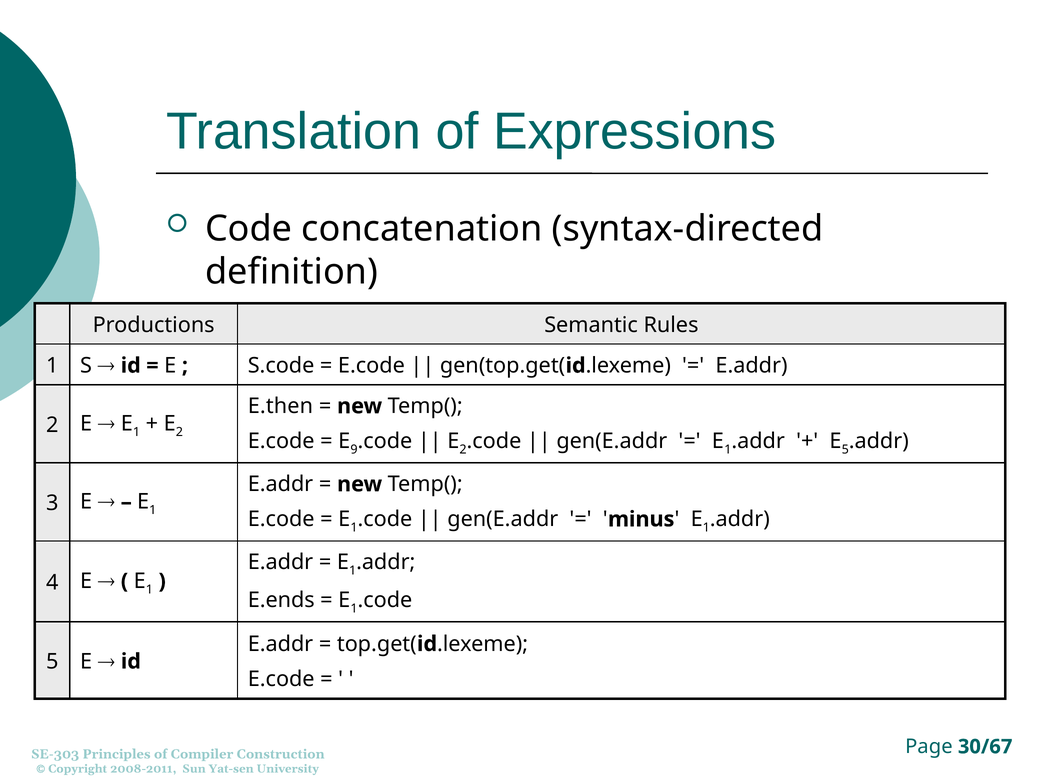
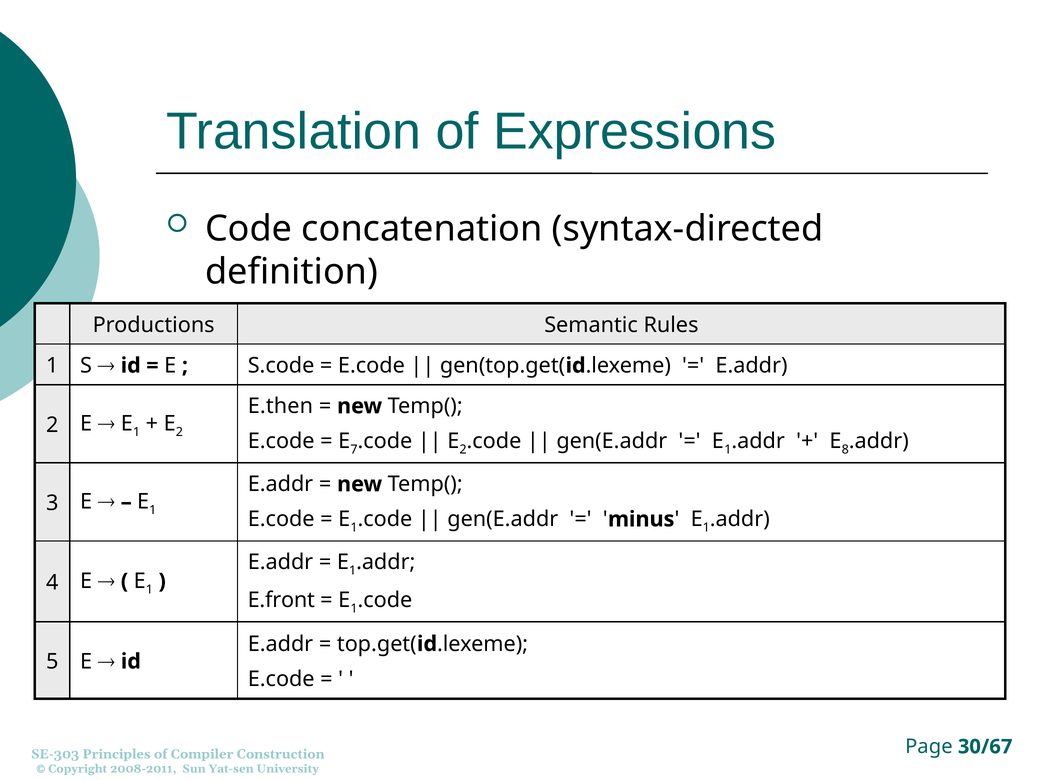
9: 9 -> 7
E 5: 5 -> 8
E.ends: E.ends -> E.front
